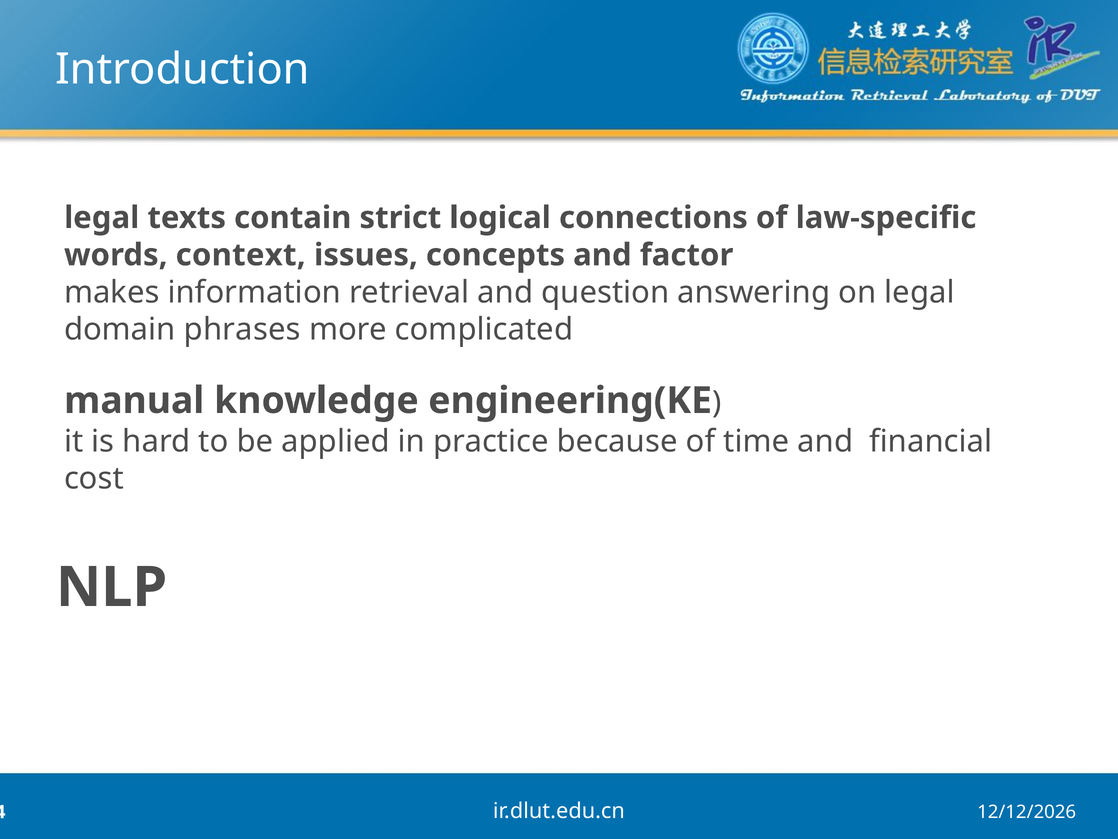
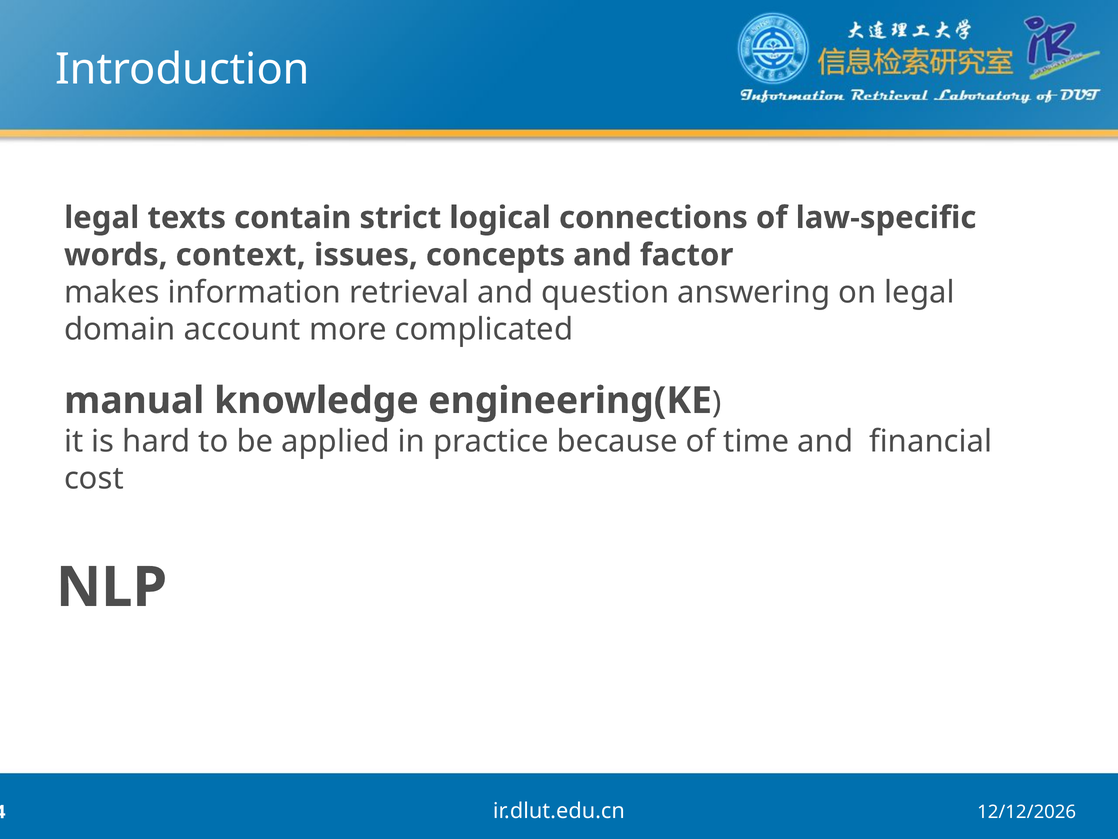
phrases: phrases -> account
